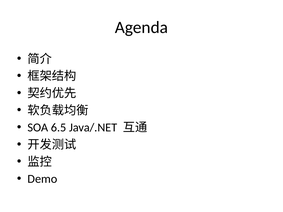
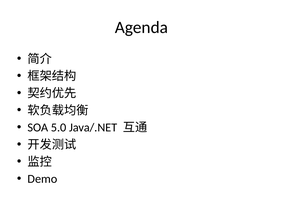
6.5: 6.5 -> 5.0
